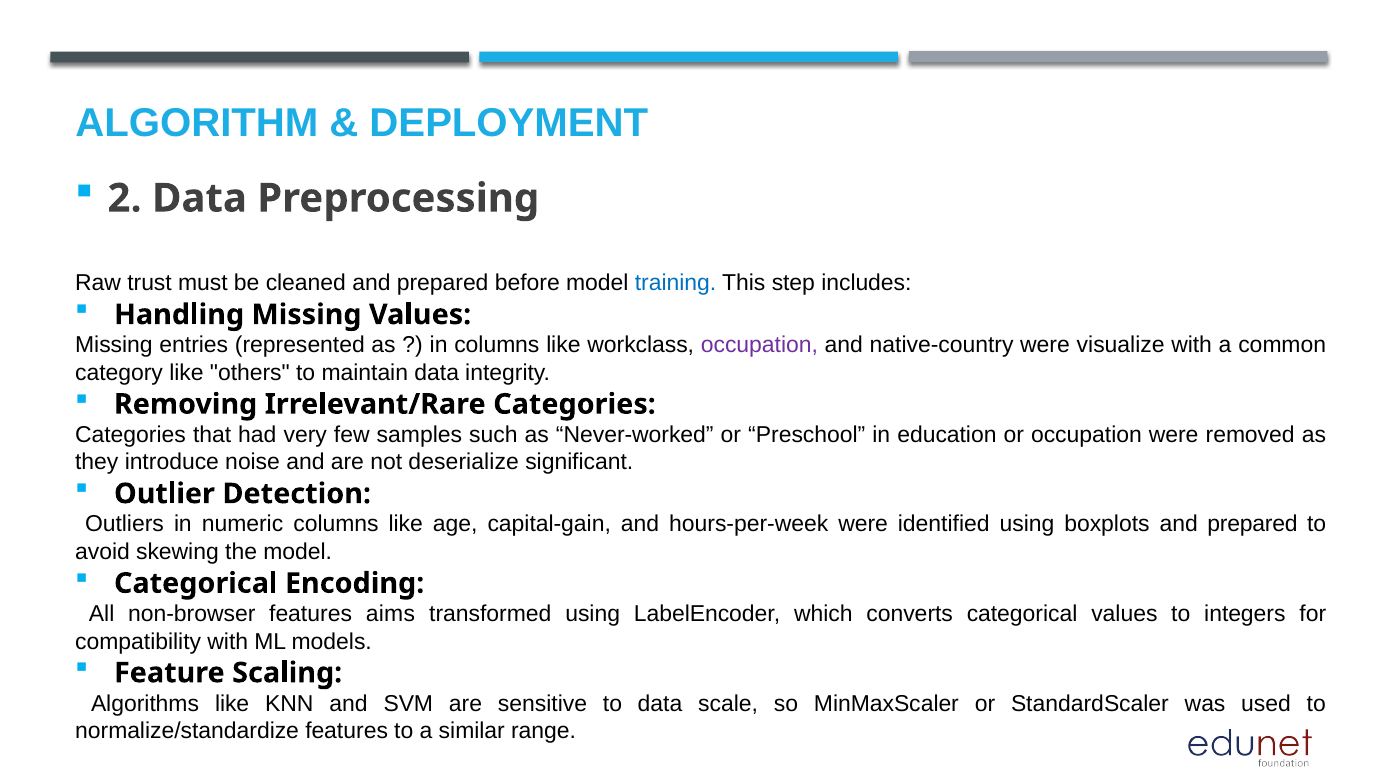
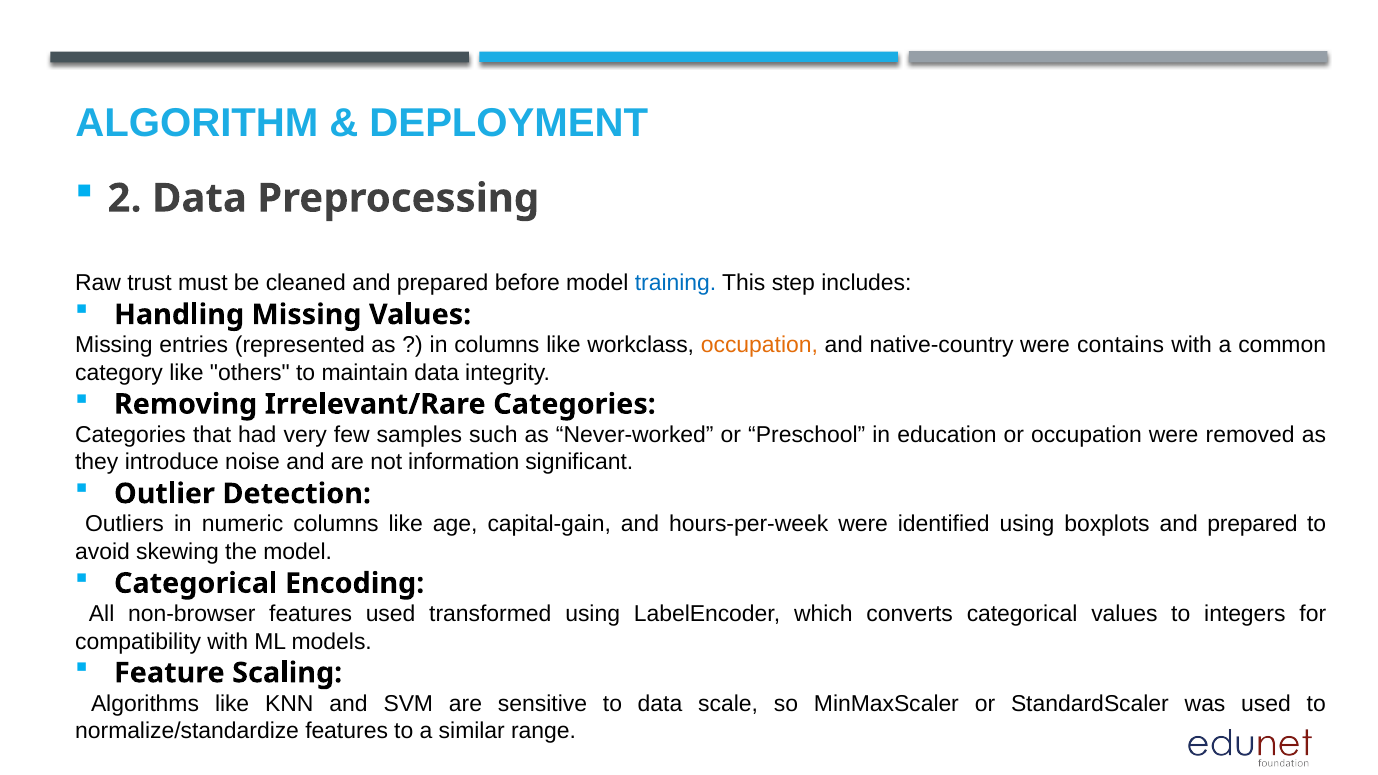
occupation at (759, 345) colour: purple -> orange
visualize: visualize -> contains
deserialize: deserialize -> information
features aims: aims -> used
